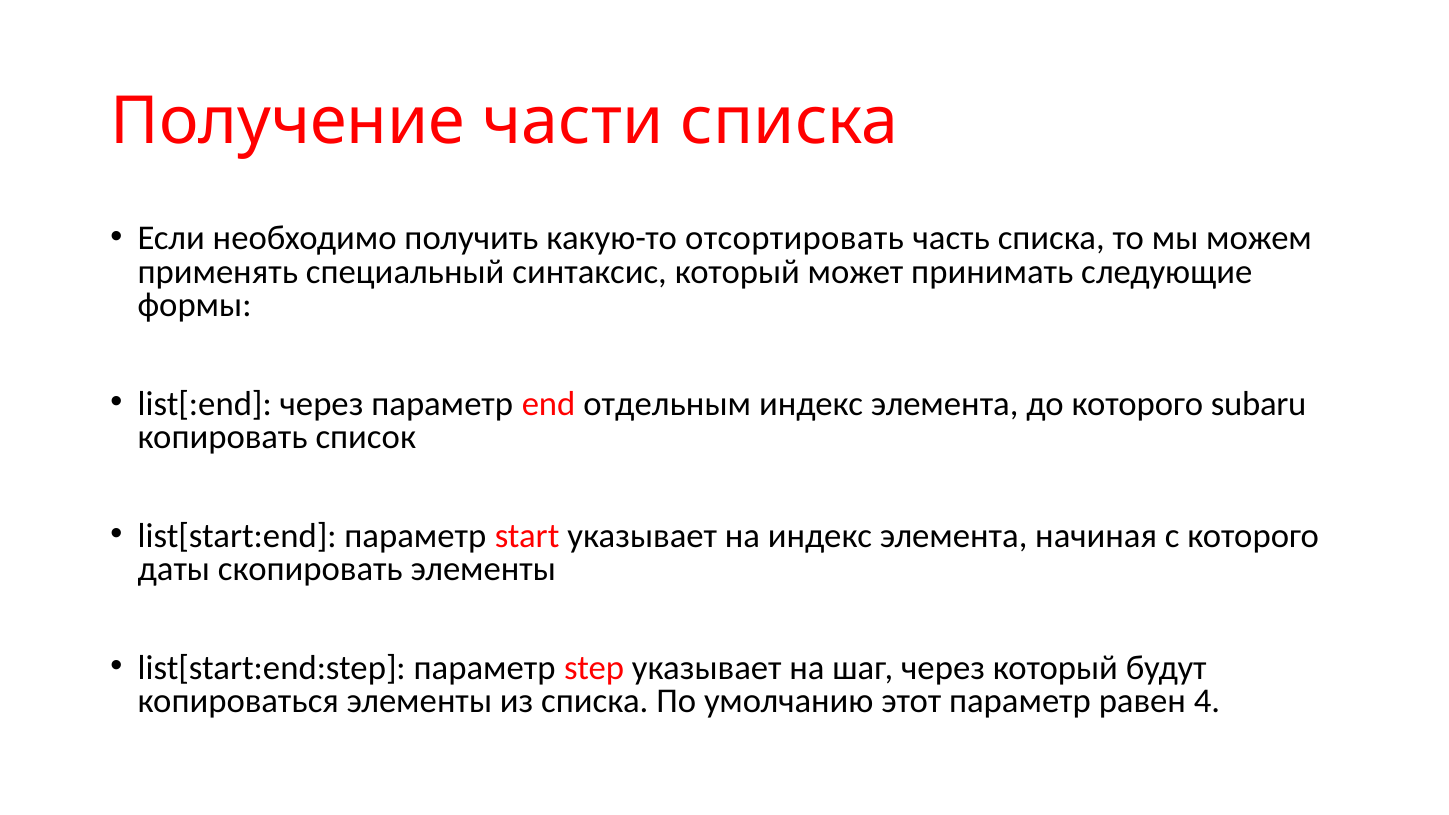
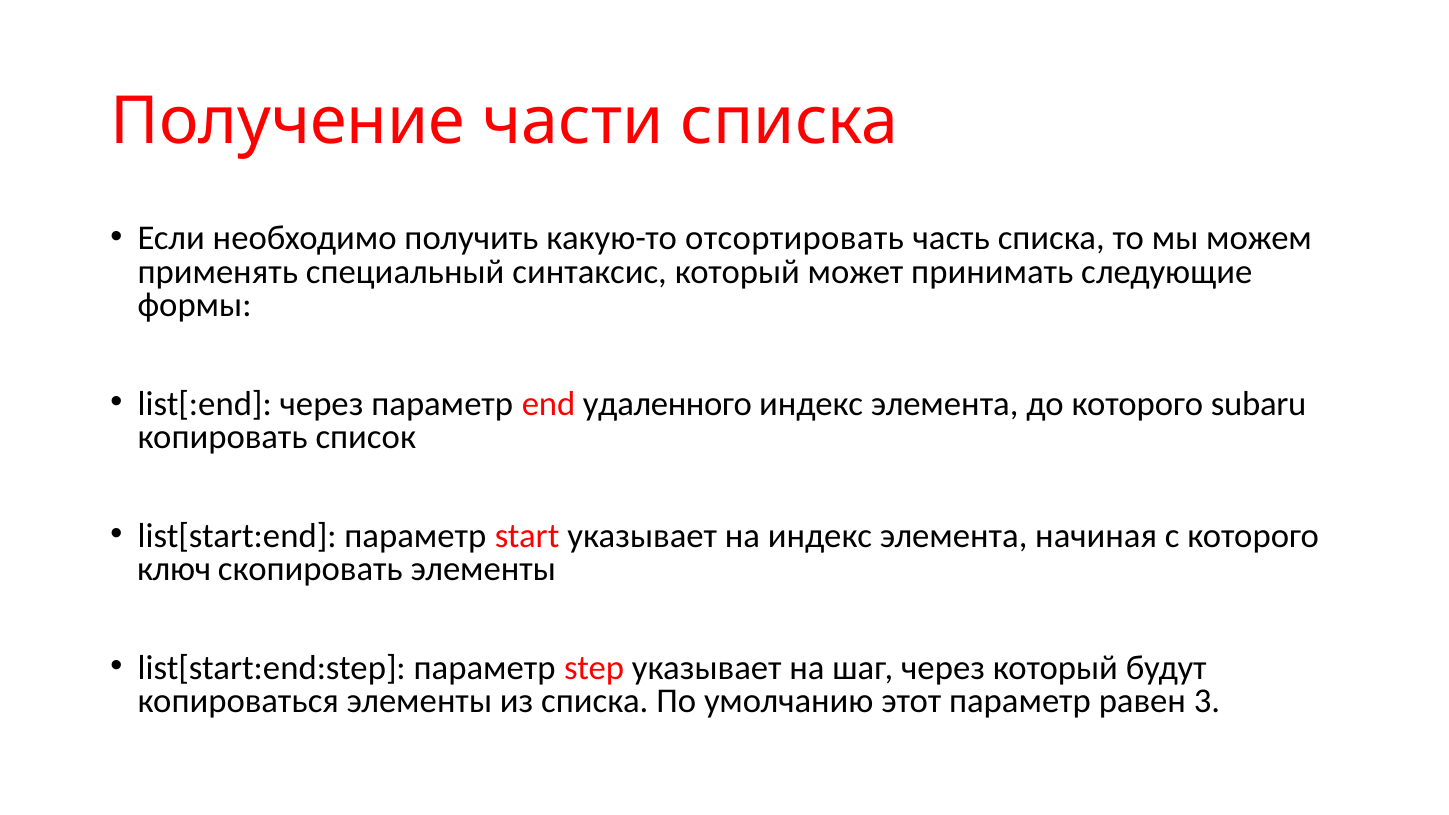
отдельным: отдельным -> удаленного
даты: даты -> ключ
4: 4 -> 3
